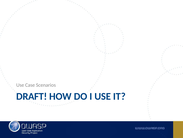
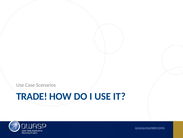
DRAFT: DRAFT -> TRADE
